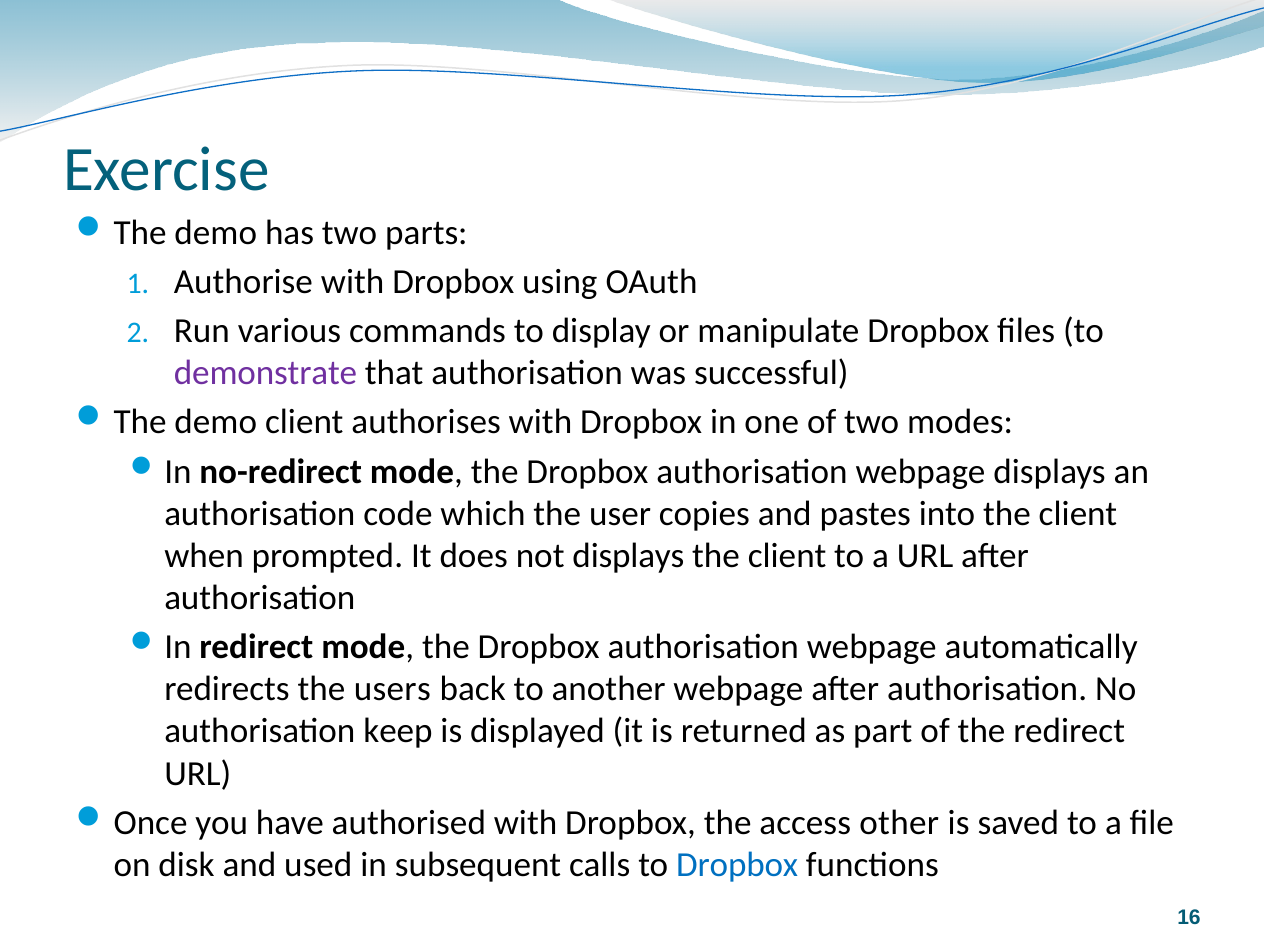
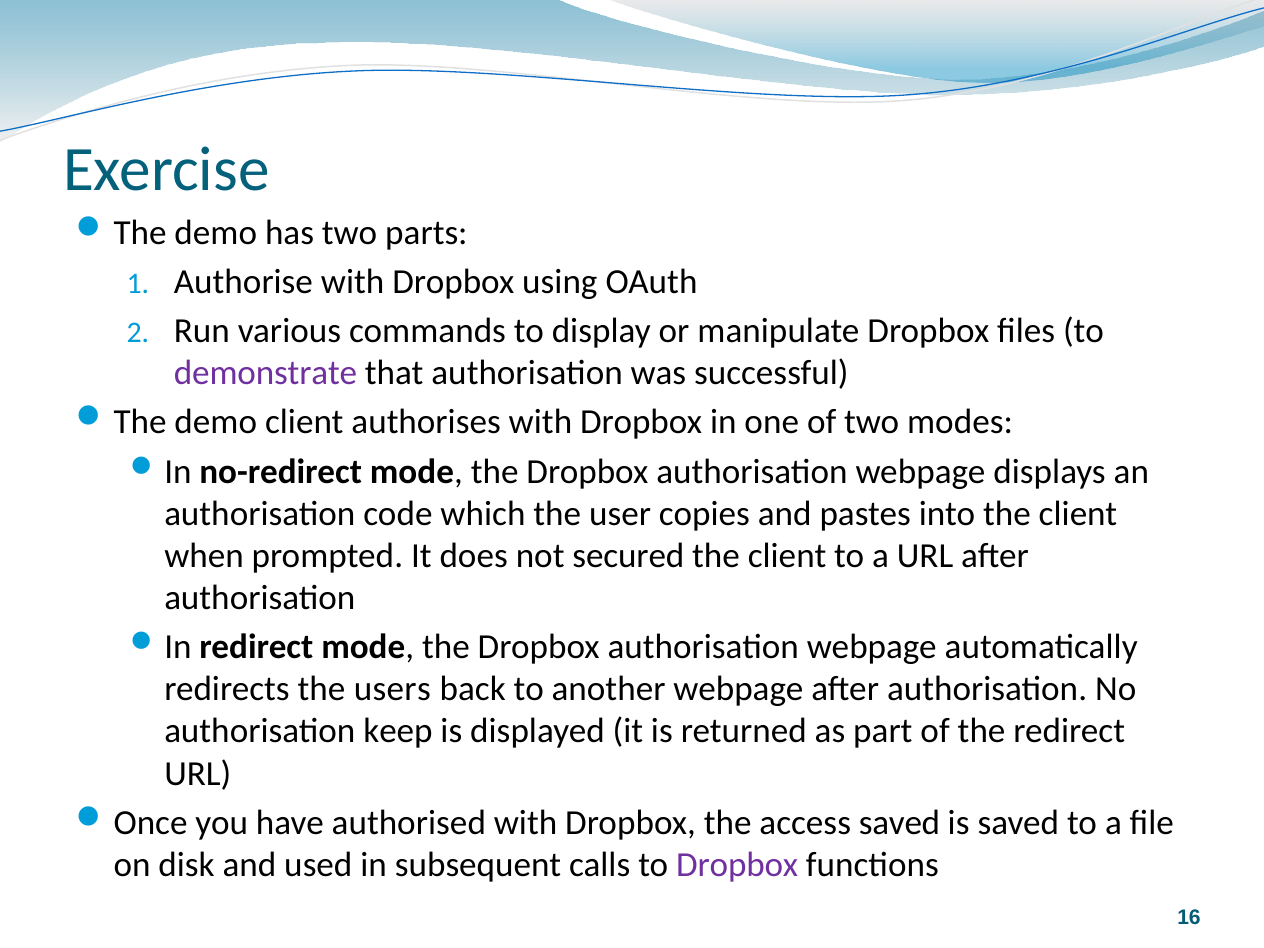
not displays: displays -> secured
access other: other -> saved
Dropbox at (737, 865) colour: blue -> purple
